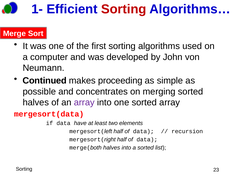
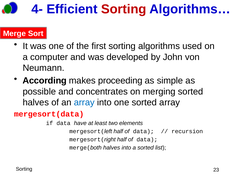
1-: 1- -> 4-
Continued: Continued -> According
array at (84, 102) colour: purple -> blue
